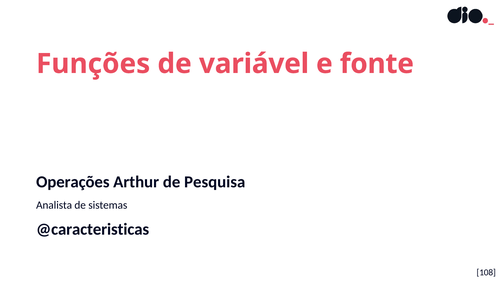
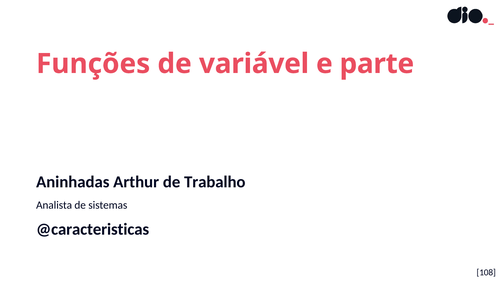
fonte: fonte -> parte
Operações: Operações -> Aninhadas
Pesquisa: Pesquisa -> Trabalho
